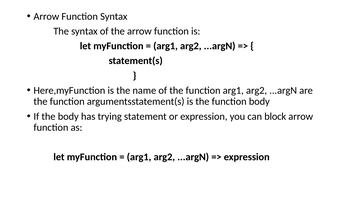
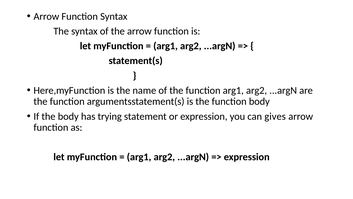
block: block -> gives
